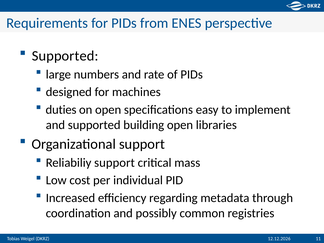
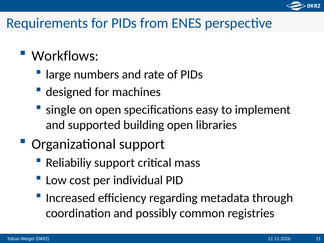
Supported at (65, 56): Supported -> Workflows
duties: duties -> single
